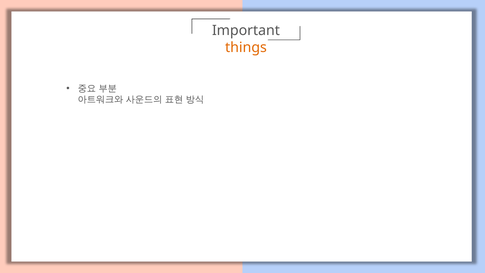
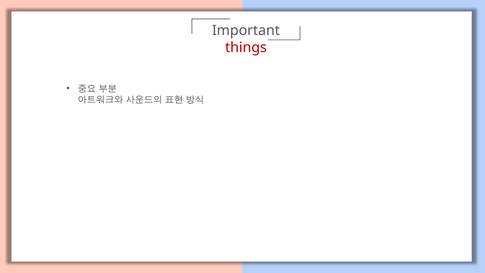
things colour: orange -> red
